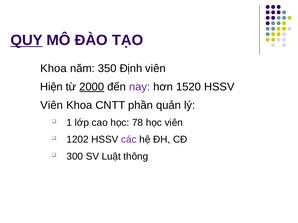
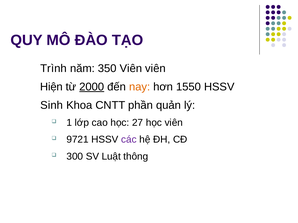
QUY underline: present -> none
Khoa at (54, 69): Khoa -> Trình
350 Định: Định -> Viên
nay colour: purple -> orange
1520: 1520 -> 1550
Viên at (52, 105): Viên -> Sinh
78: 78 -> 27
1202: 1202 -> 9721
